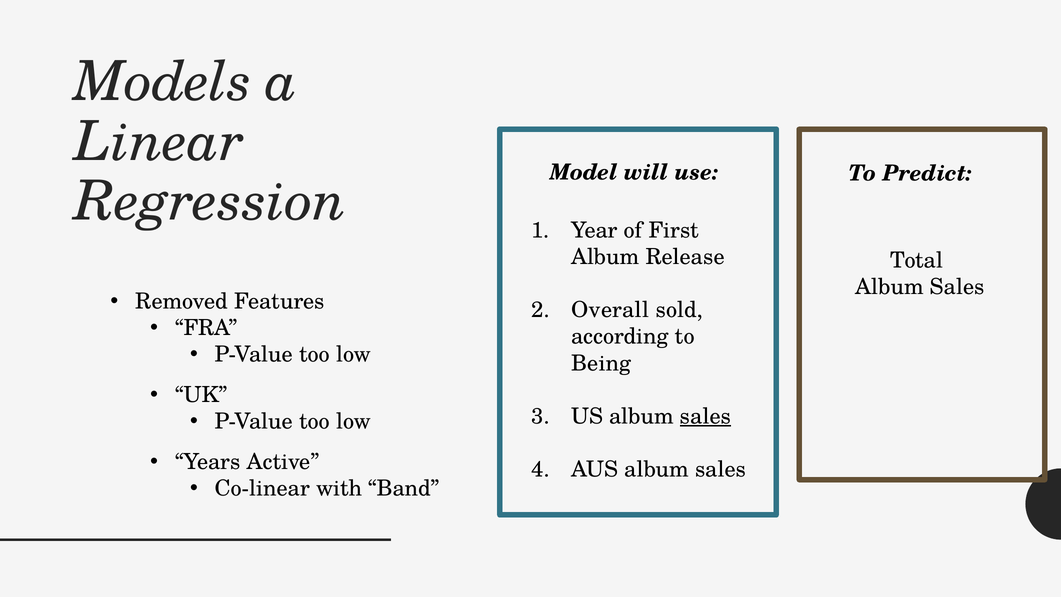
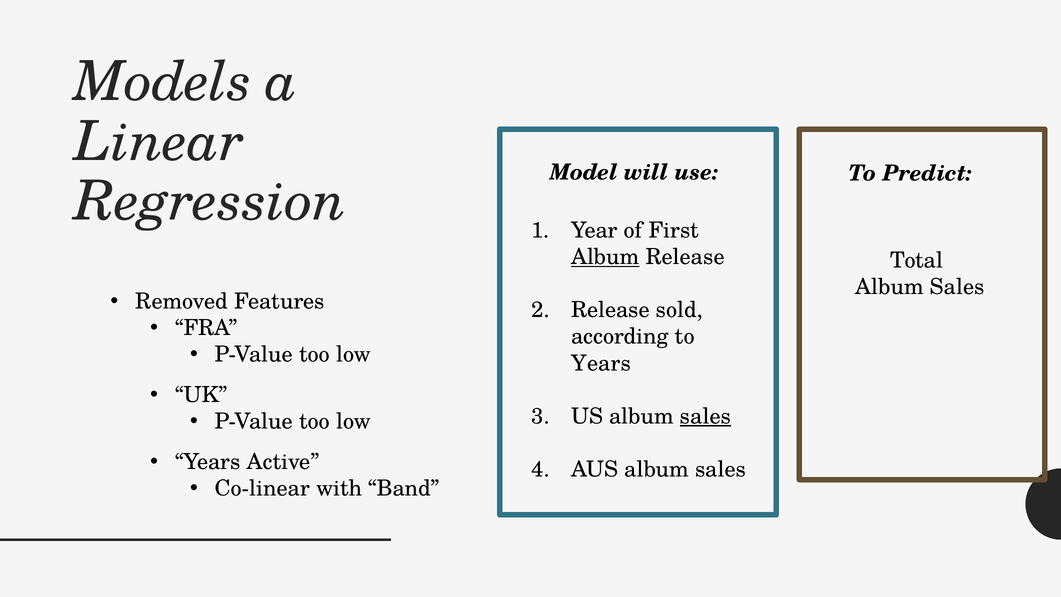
Album at (605, 257) underline: none -> present
Overall at (610, 310): Overall -> Release
Being at (601, 363): Being -> Years
